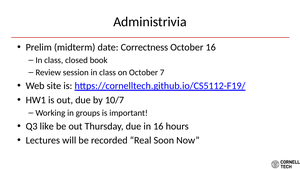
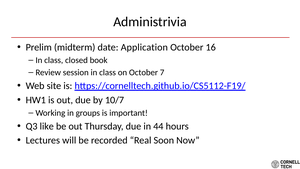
Correctness: Correctness -> Application
in 16: 16 -> 44
